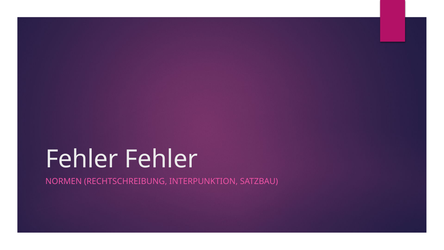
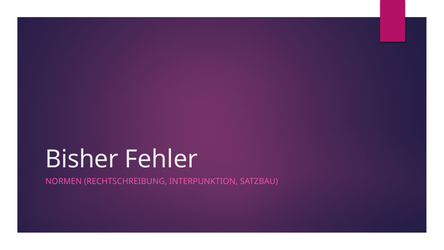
Fehler at (82, 159): Fehler -> Bisher
